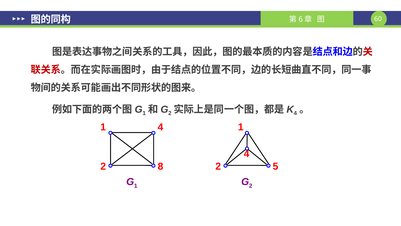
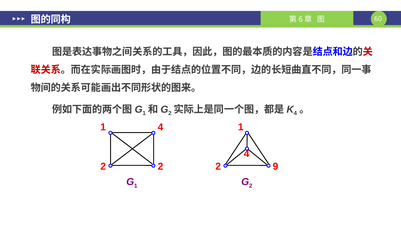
2 8: 8 -> 2
5: 5 -> 9
